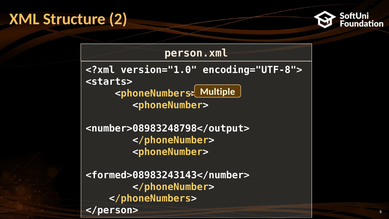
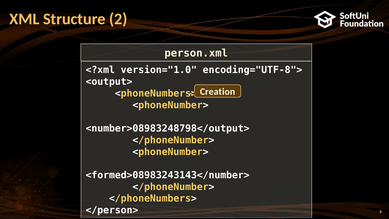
<starts>: <starts> -> <output>
Multiple: Multiple -> Creation
